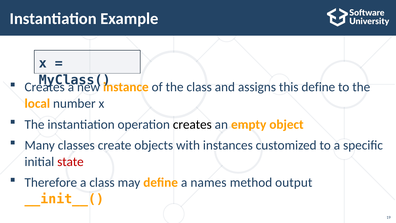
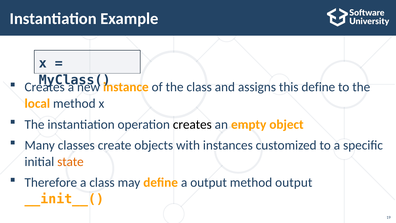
local number: number -> method
state colour: red -> orange
a names: names -> output
